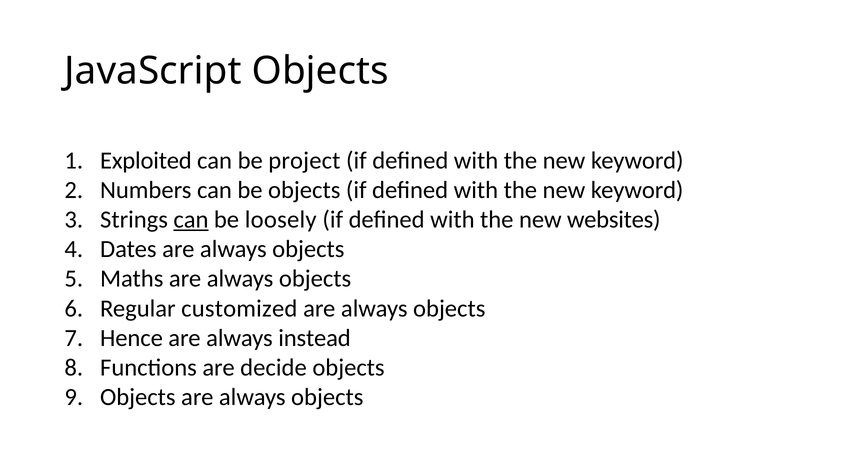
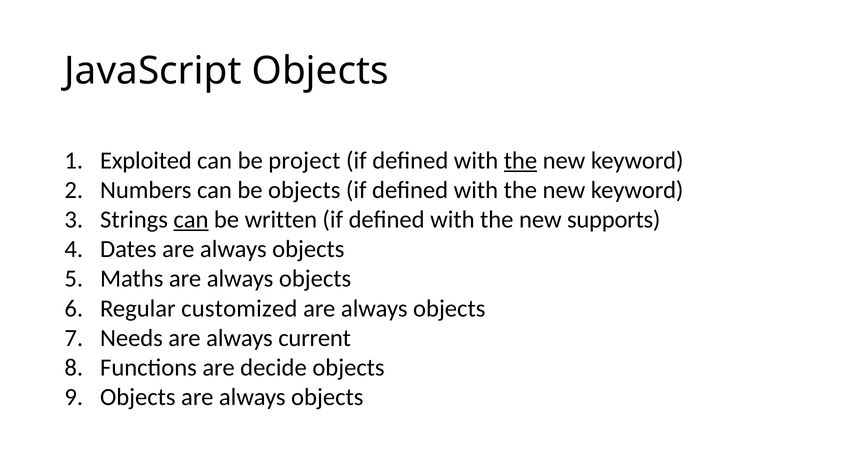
the at (520, 161) underline: none -> present
loosely: loosely -> written
websites: websites -> supports
Hence: Hence -> Needs
instead: instead -> current
